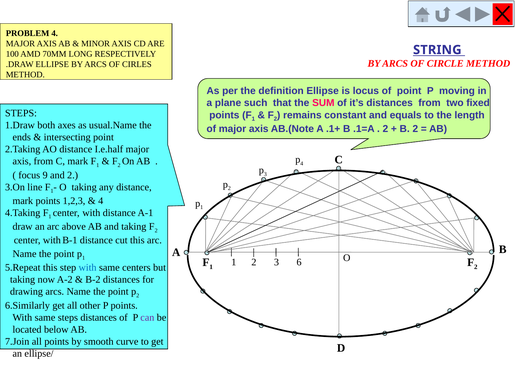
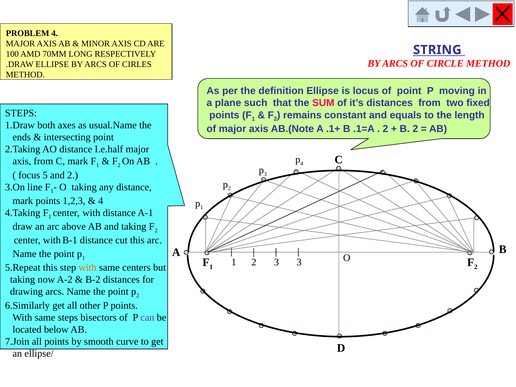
9: 9 -> 5
3 6: 6 -> 3
with at (88, 268) colour: blue -> orange
steps distances: distances -> bisectors
